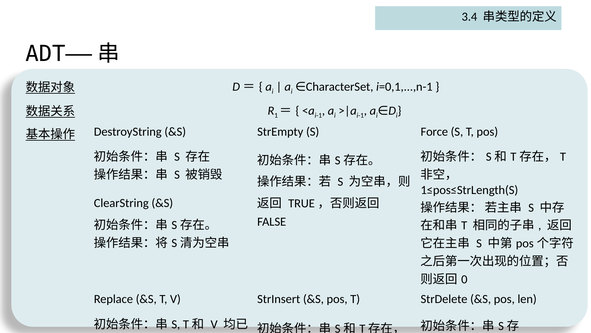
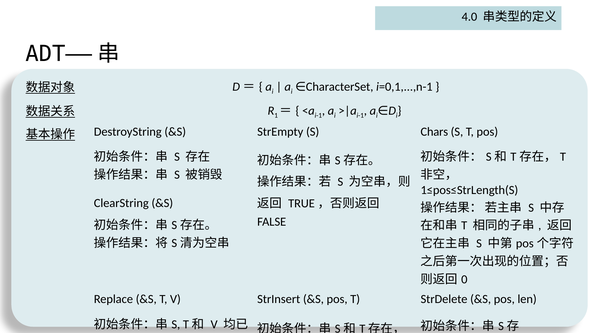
3.4: 3.4 -> 4.0
Force: Force -> Chars
